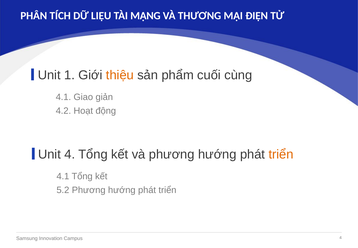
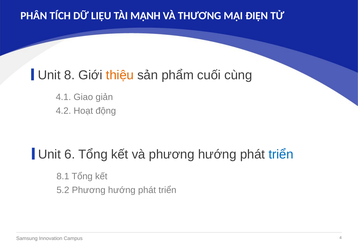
MẠNG: MẠNG -> MẠNH
1: 1 -> 8
Unit 4: 4 -> 6
triển at (281, 154) colour: orange -> blue
4.1 at (63, 176): 4.1 -> 8.1
